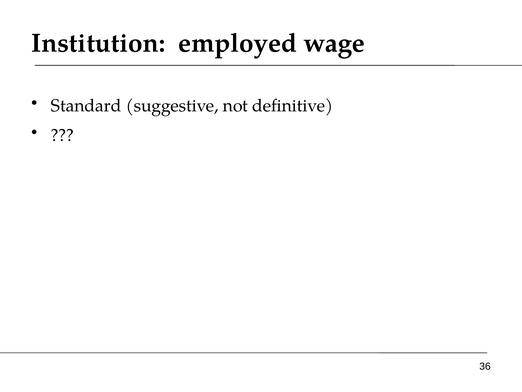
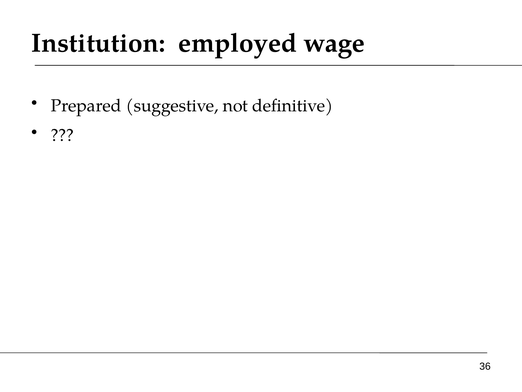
Standard: Standard -> Prepared
